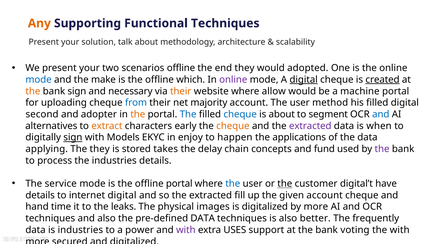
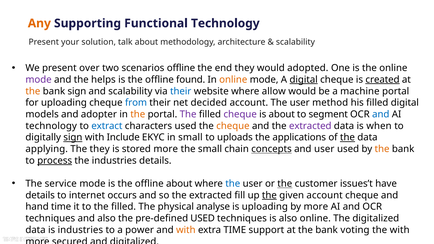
Functional Techniques: Techniques -> Technology
We present your: your -> over
mode at (39, 80) colour: blue -> purple
make: make -> helps
which: which -> found
online at (233, 80) colour: purple -> orange
and necessary: necessary -> scalability
their at (181, 91) colour: orange -> blue
majority: majority -> decided
second: second -> models
The at (188, 114) colour: blue -> purple
cheque at (240, 114) colour: blue -> purple
alternatives at (51, 126): alternatives -> technology
extract colour: orange -> blue
characters early: early -> used
Models: Models -> Include
in enjoy: enjoy -> small
happen: happen -> uploads
the at (347, 138) underline: none -> present
stored takes: takes -> more
the delay: delay -> small
concepts underline: none -> present
and fund: fund -> user
the at (382, 149) colour: purple -> orange
process underline: none -> present
offline portal: portal -> about
digital’t: digital’t -> issues’t
internet digital: digital -> occurs
the at (269, 195) underline: none -> present
to the leaks: leaks -> filled
images: images -> analyse
is digitalized: digitalized -> uploading
pre-defined DATA: DATA -> USED
also better: better -> online
The frequently: frequently -> digitalized
with at (186, 230) colour: purple -> orange
extra USES: USES -> TIME
